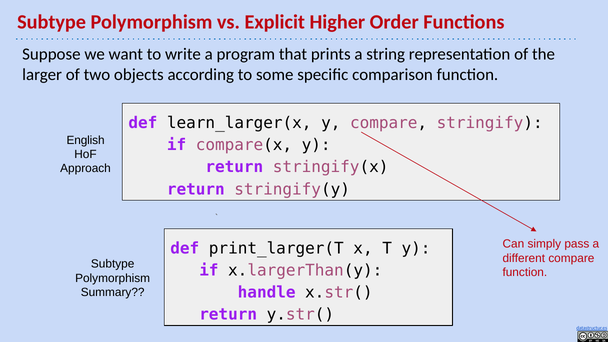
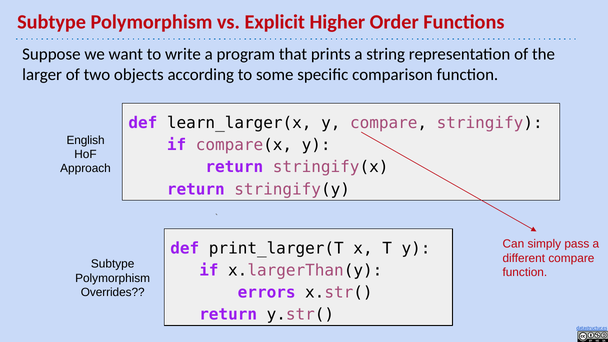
handle: handle -> errors
Summary: Summary -> Overrides
